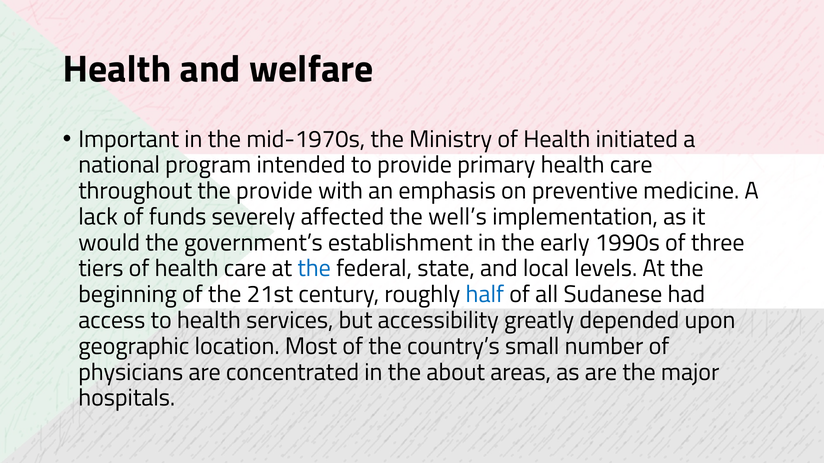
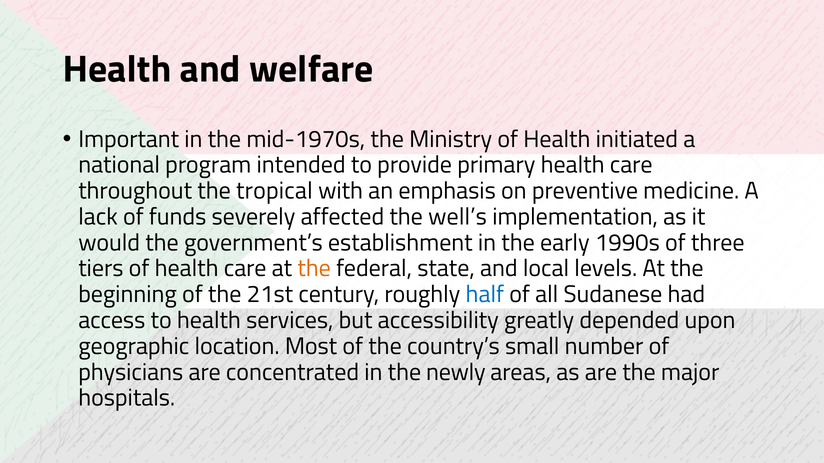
the provide: provide -> tropical
the at (314, 269) colour: blue -> orange
about: about -> newly
